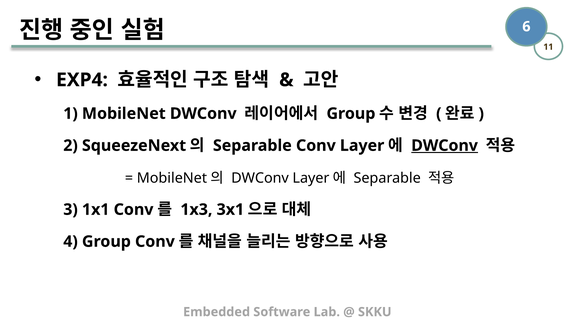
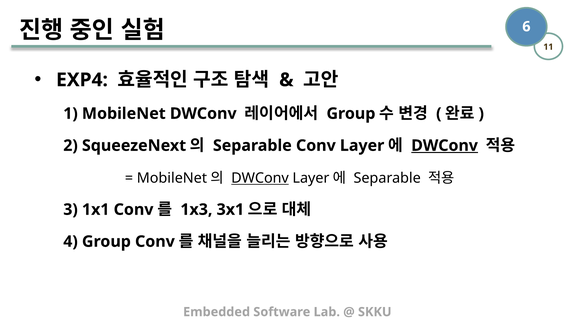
DWConv at (260, 178) underline: none -> present
